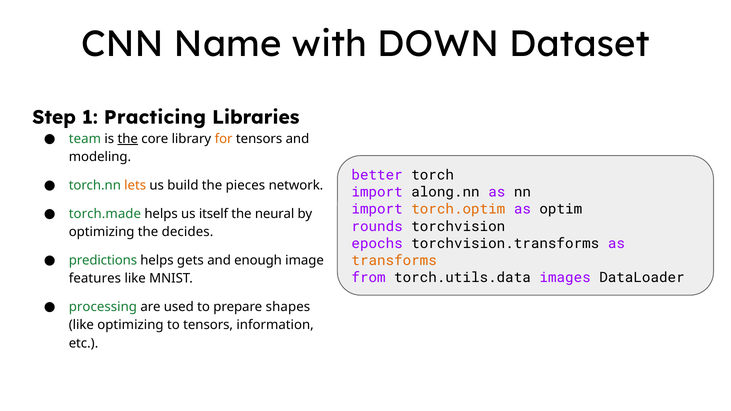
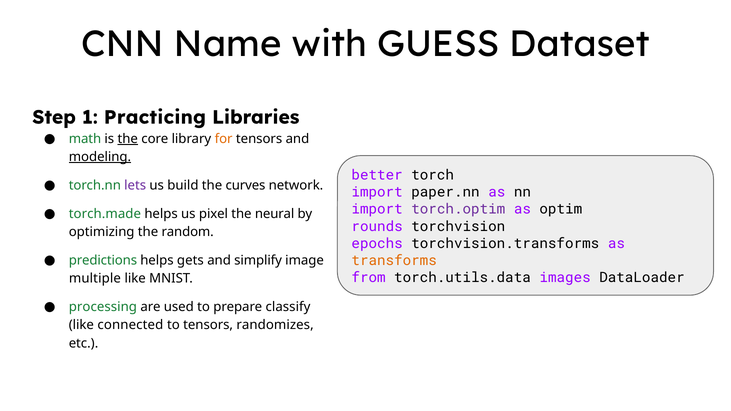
DOWN: DOWN -> GUESS
team: team -> math
modeling underline: none -> present
lets colour: orange -> purple
pieces: pieces -> curves
along.nn: along.nn -> paper.nn
torch.optim colour: orange -> purple
itself: itself -> pixel
decides: decides -> random
enough: enough -> simplify
features: features -> multiple
shapes: shapes -> classify
like optimizing: optimizing -> connected
information: information -> randomizes
